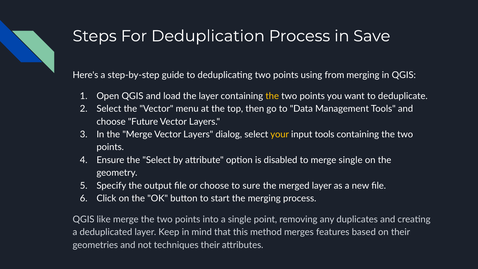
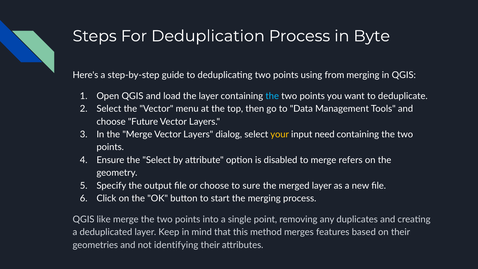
Save: Save -> Byte
the at (272, 96) colour: yellow -> light blue
input tools: tools -> need
merge single: single -> refers
techniques: techniques -> identifying
